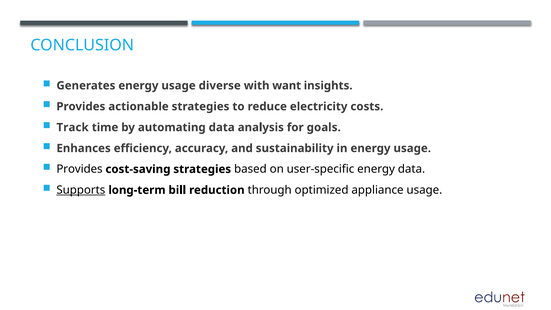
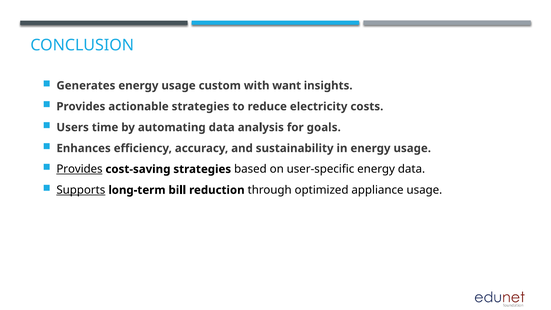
diverse: diverse -> custom
Track: Track -> Users
Provides at (79, 169) underline: none -> present
